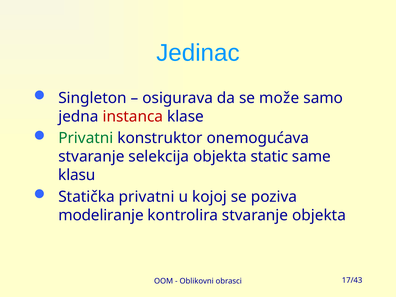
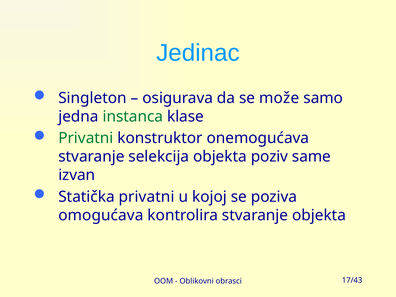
instanca colour: red -> green
static: static -> poziv
klasu: klasu -> izvan
modeliranje: modeliranje -> omogućava
